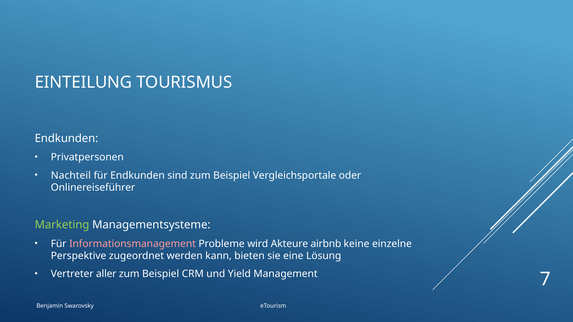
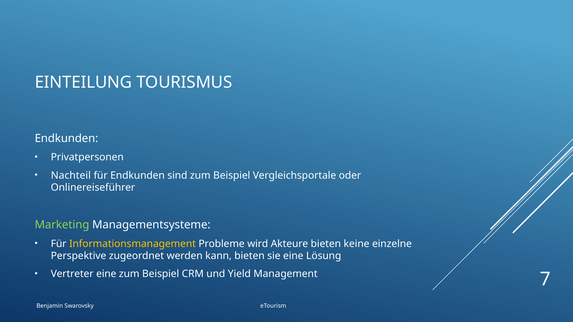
Informationsmanagement colour: pink -> yellow
Akteure airbnb: airbnb -> bieten
Vertreter aller: aller -> eine
